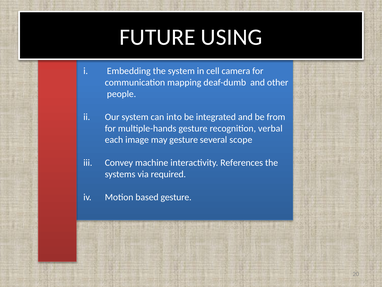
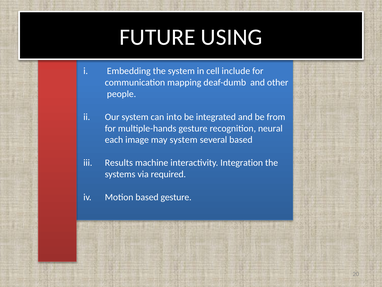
camera: camera -> include
verbal: verbal -> neural
may gesture: gesture -> system
several scope: scope -> based
Convey: Convey -> Results
References: References -> Integration
